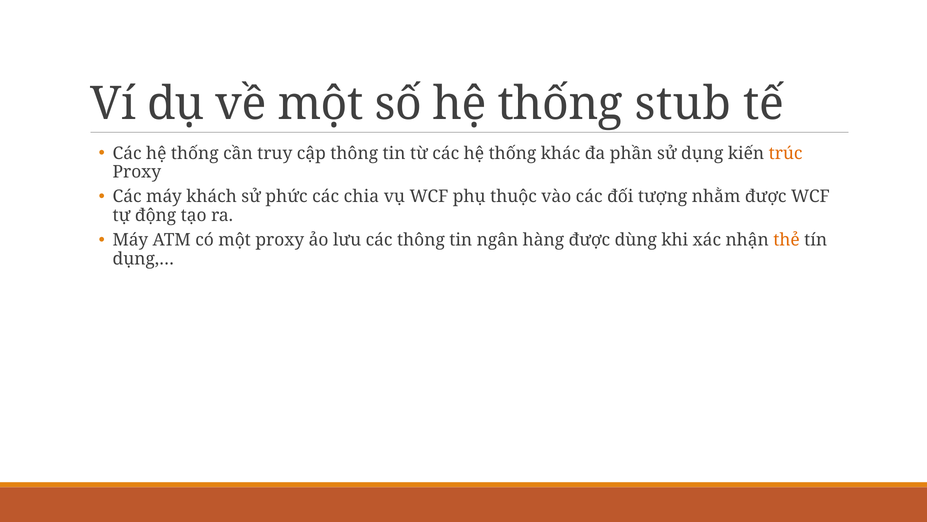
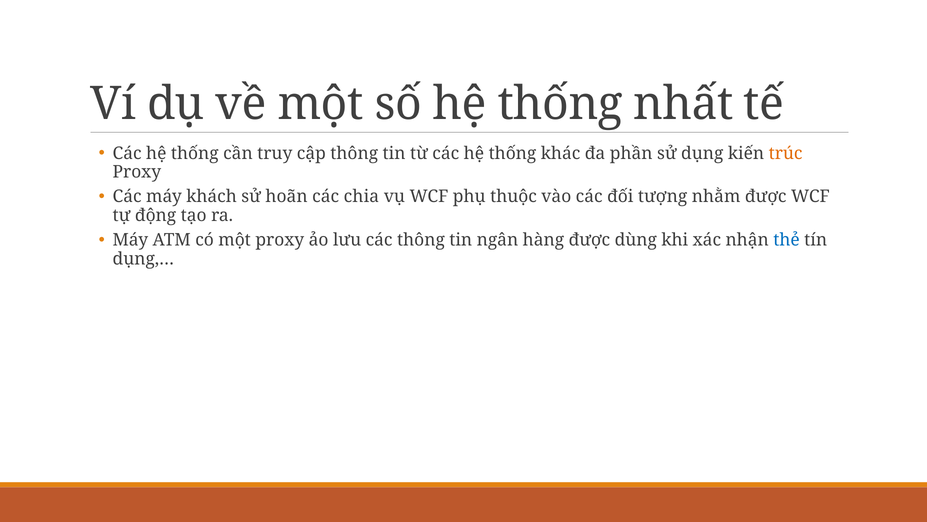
stub: stub -> nhất
phức: phức -> hoãn
thẻ colour: orange -> blue
